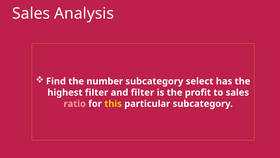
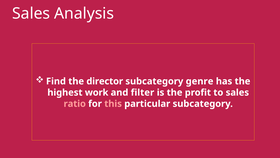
number: number -> director
select: select -> genre
highest filter: filter -> work
this colour: yellow -> pink
